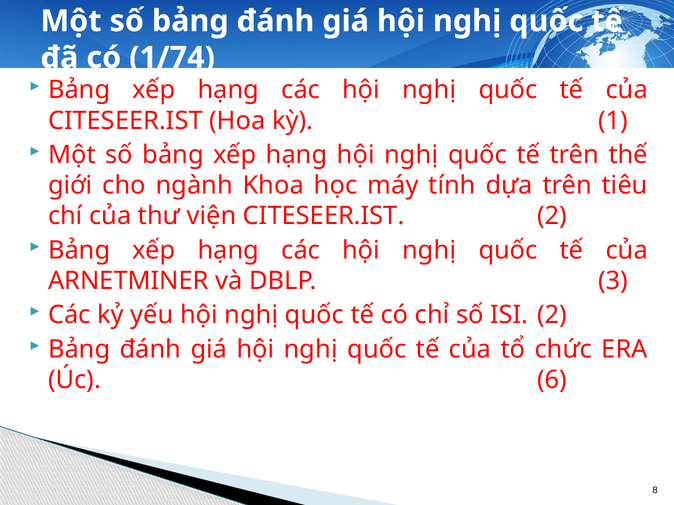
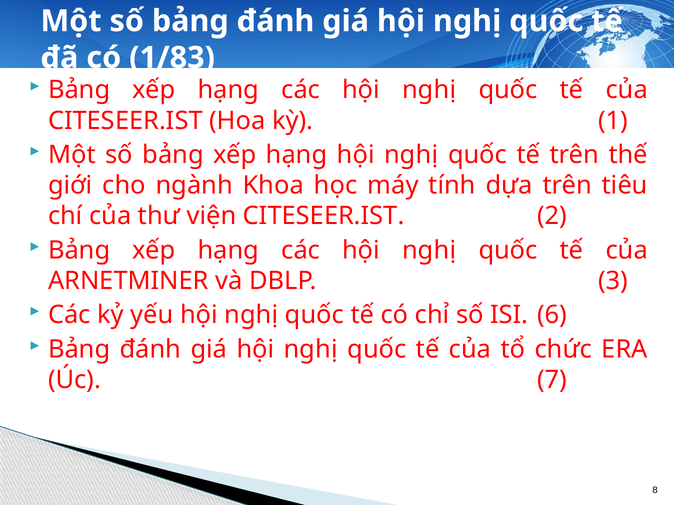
1/74: 1/74 -> 1/83
ISI 2: 2 -> 6
6: 6 -> 7
